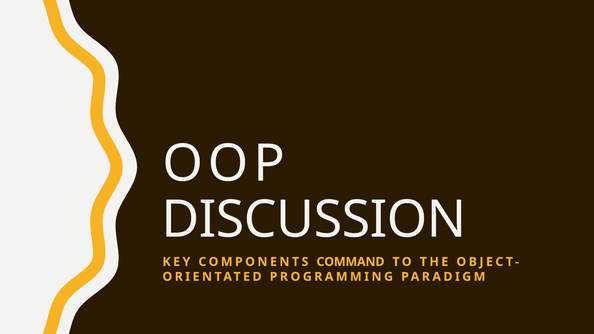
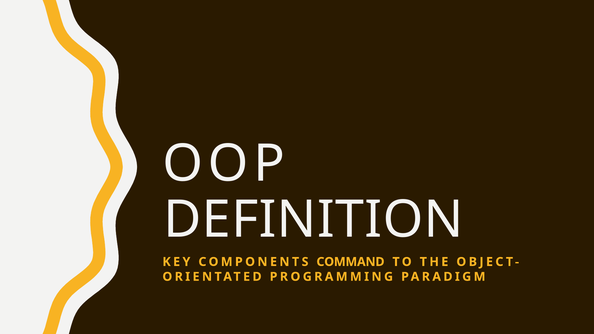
DISCUSSION: DISCUSSION -> DEFINITION
